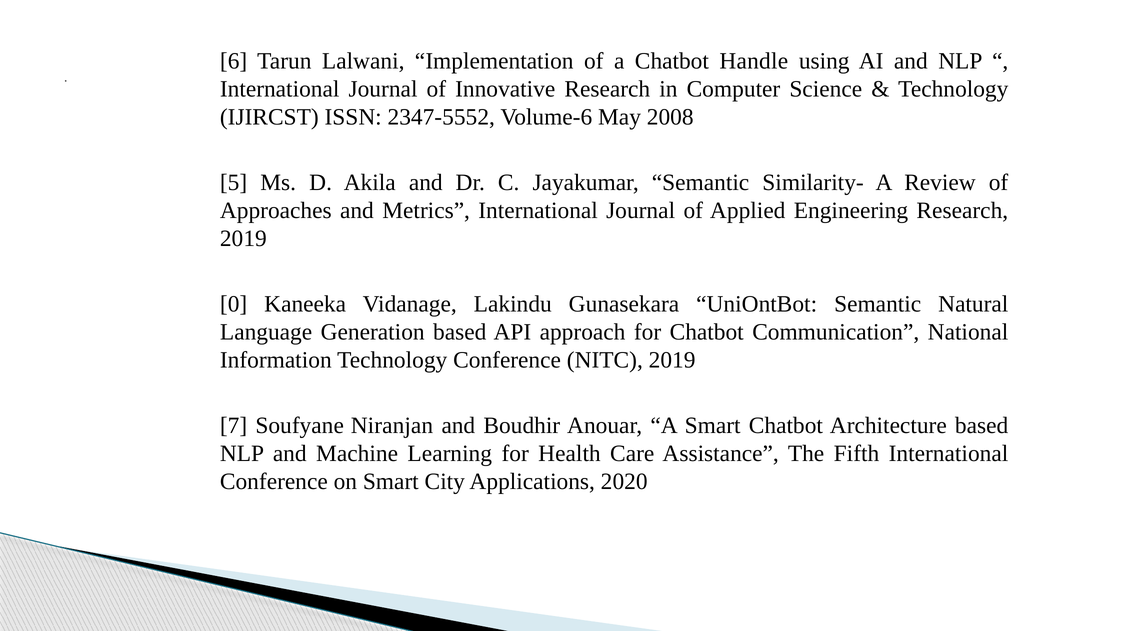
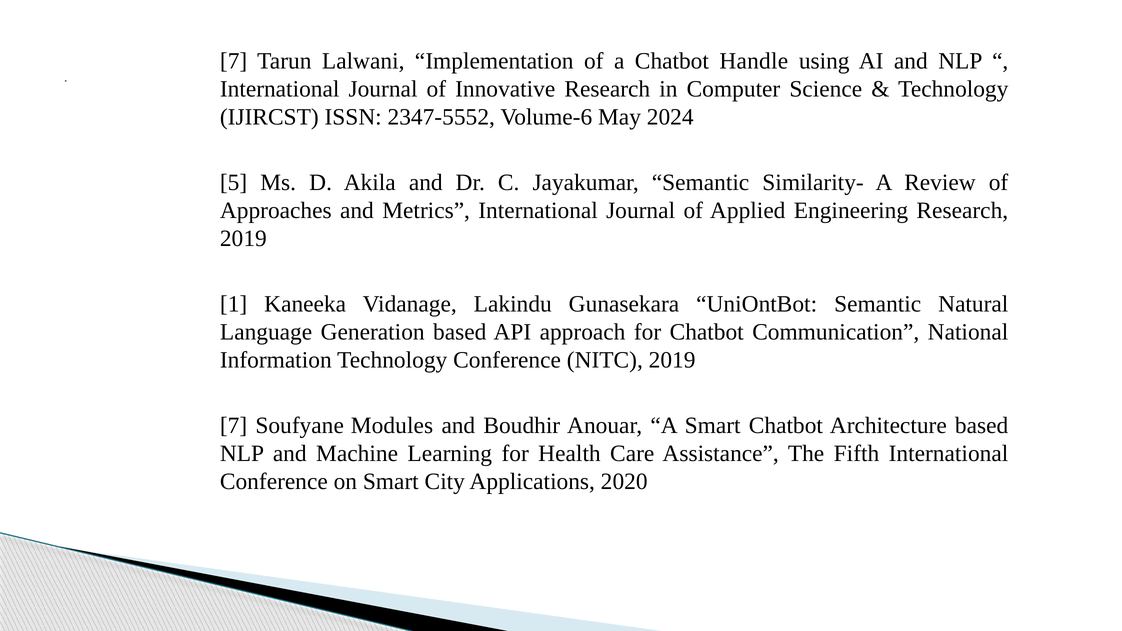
6 at (234, 61): 6 -> 7
2008: 2008 -> 2024
0: 0 -> 1
Niranjan: Niranjan -> Modules
